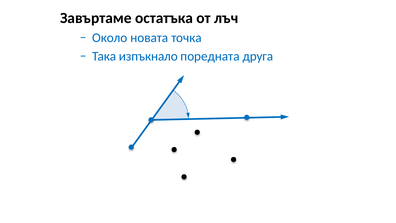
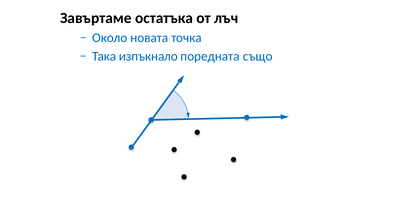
друга: друга -> също
